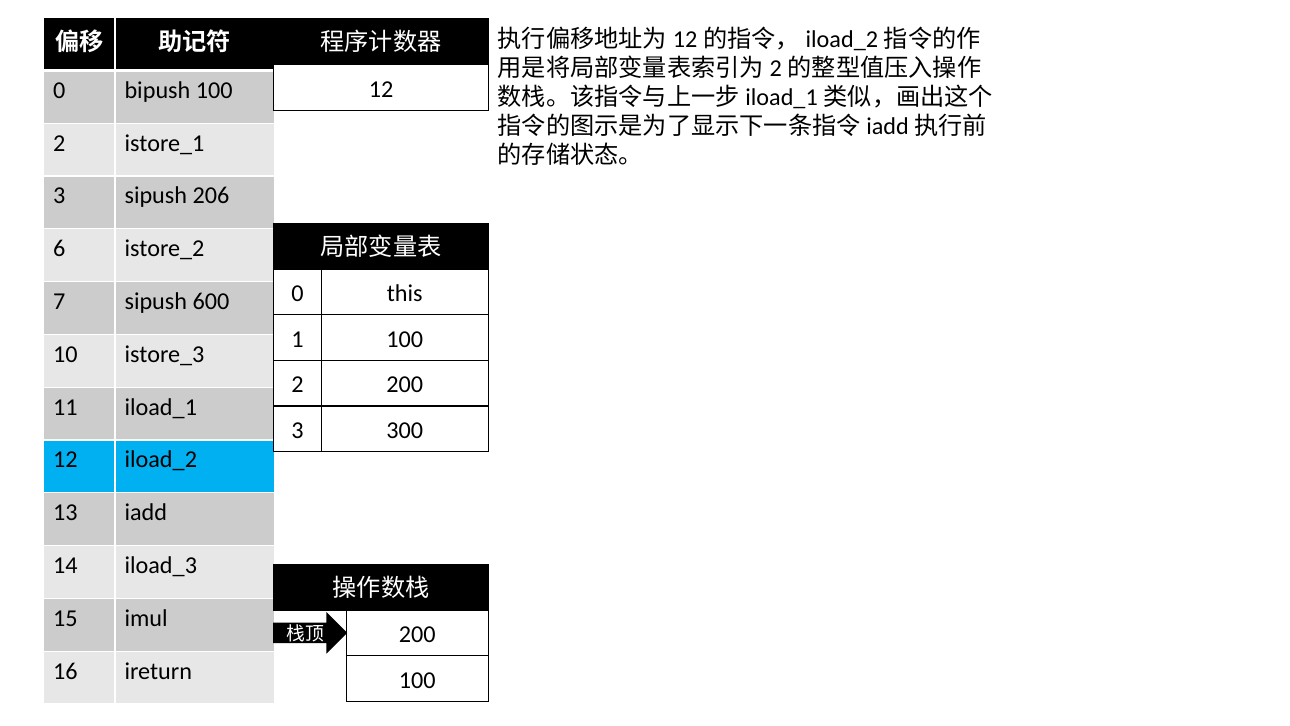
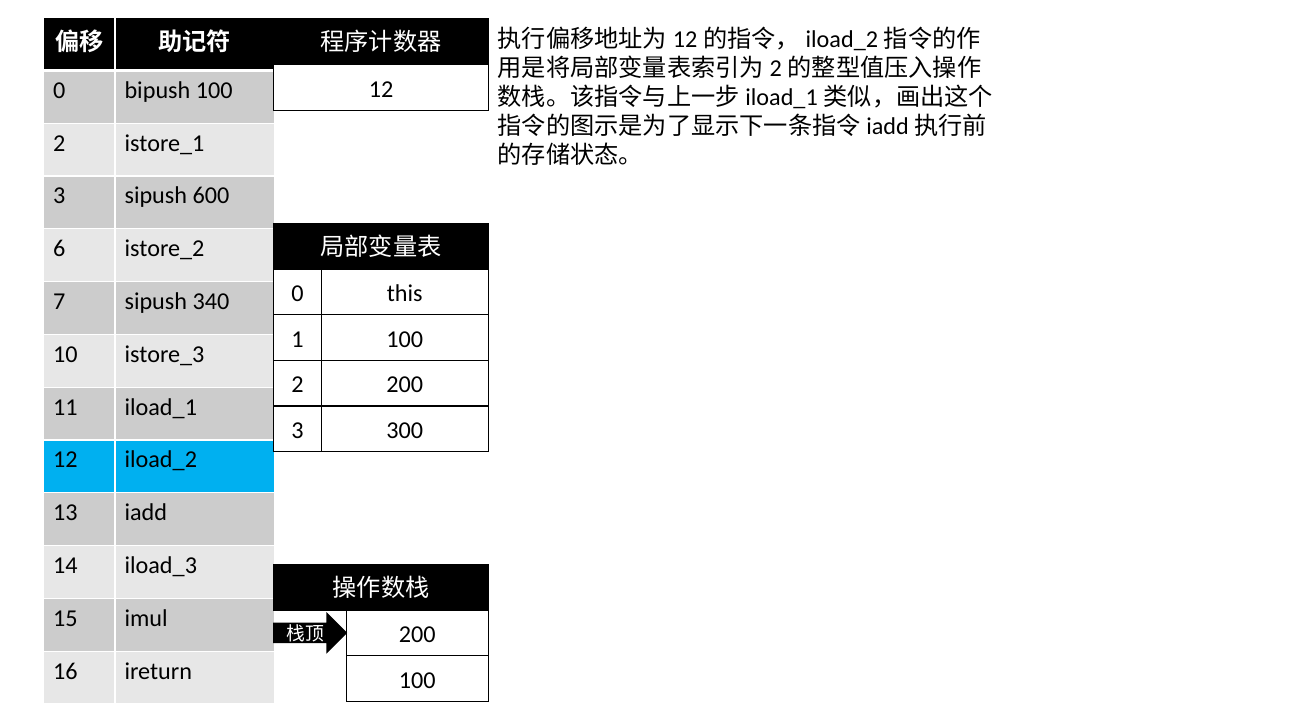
206: 206 -> 600
600: 600 -> 340
